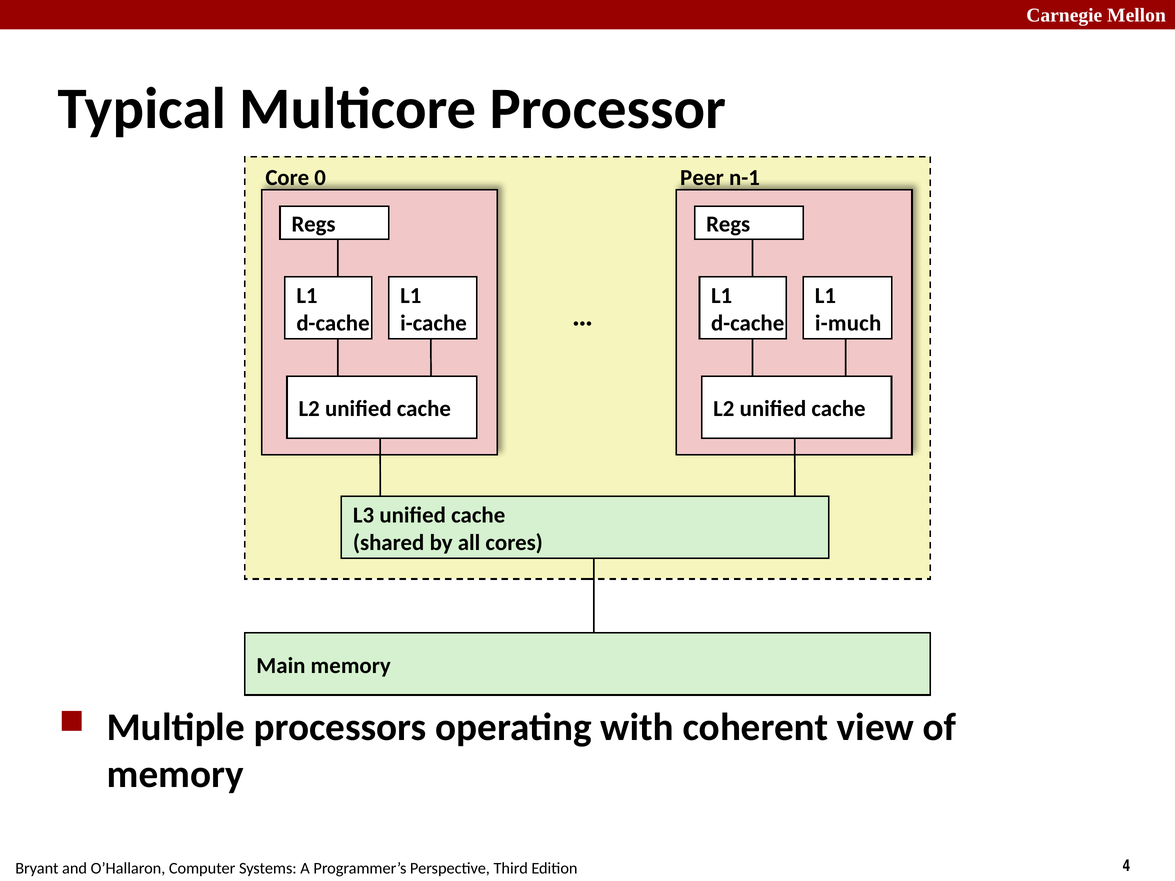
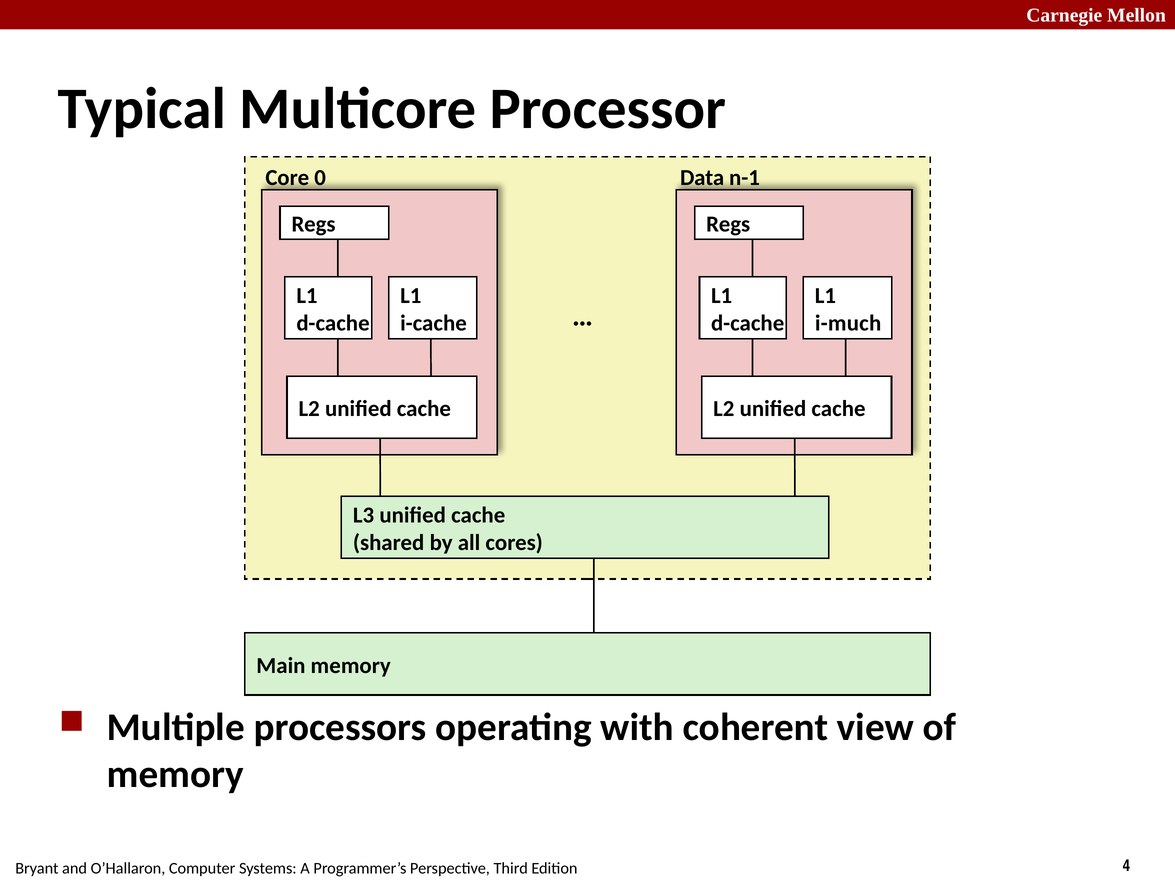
Peer: Peer -> Data
